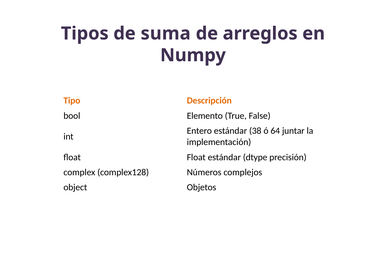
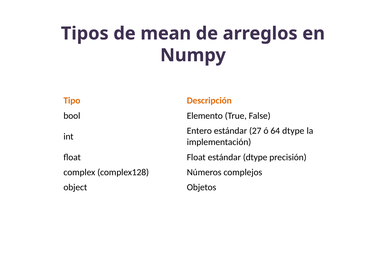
suma: suma -> mean
38: 38 -> 27
64 juntar: juntar -> dtype
